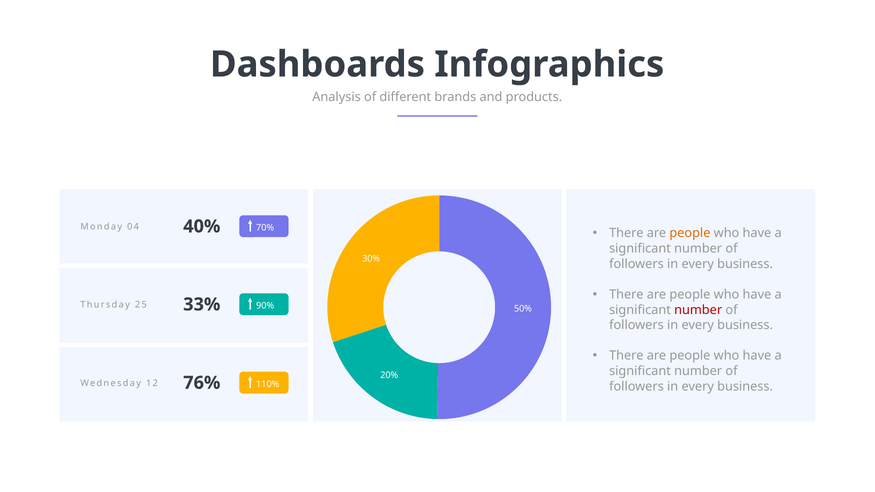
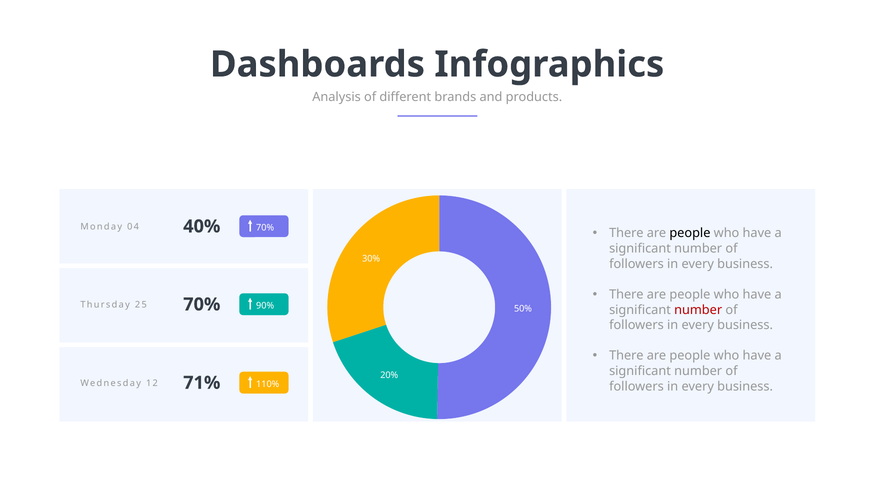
people at (690, 233) colour: orange -> black
33% at (202, 305): 33% -> 70%
76%: 76% -> 71%
